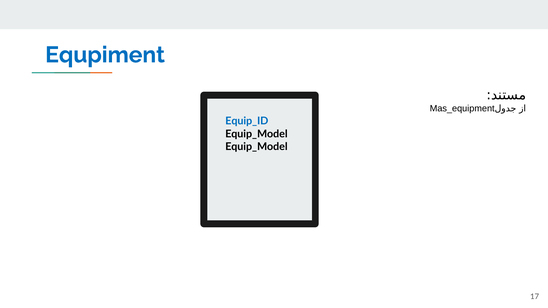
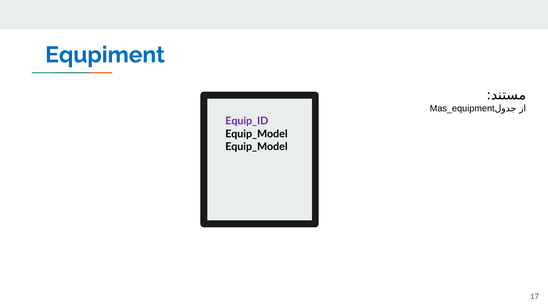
Equip_ID colour: blue -> purple
